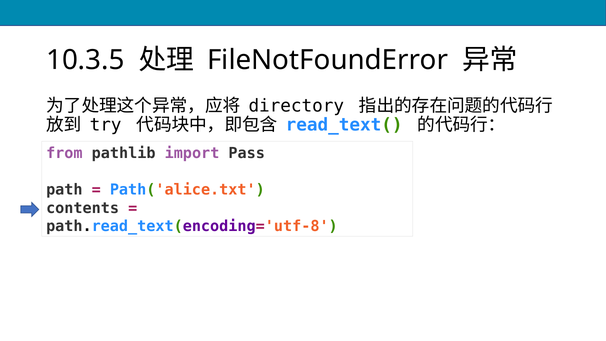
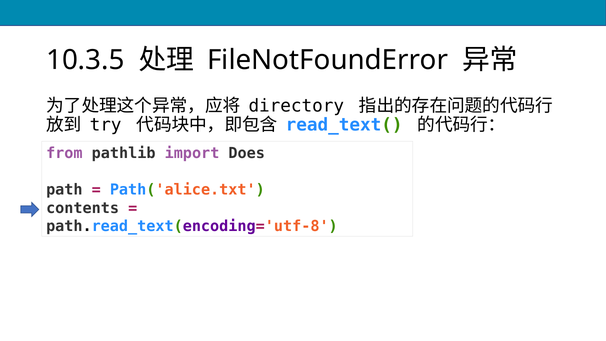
Pass: Pass -> Does
